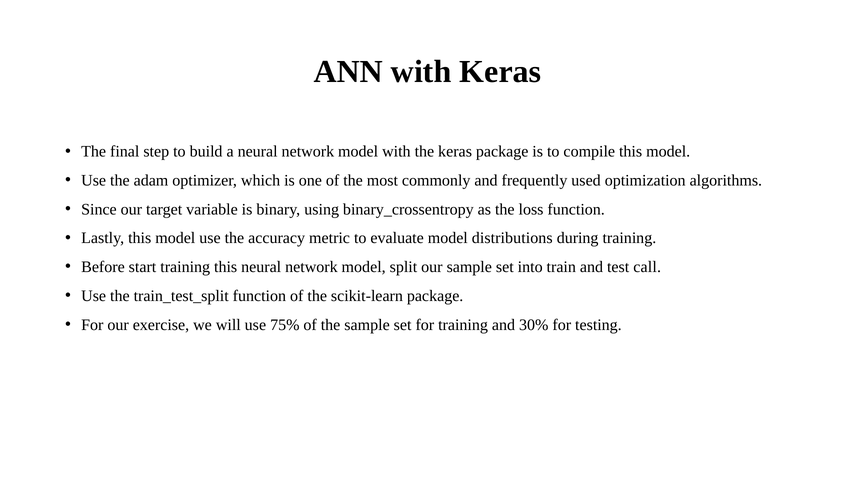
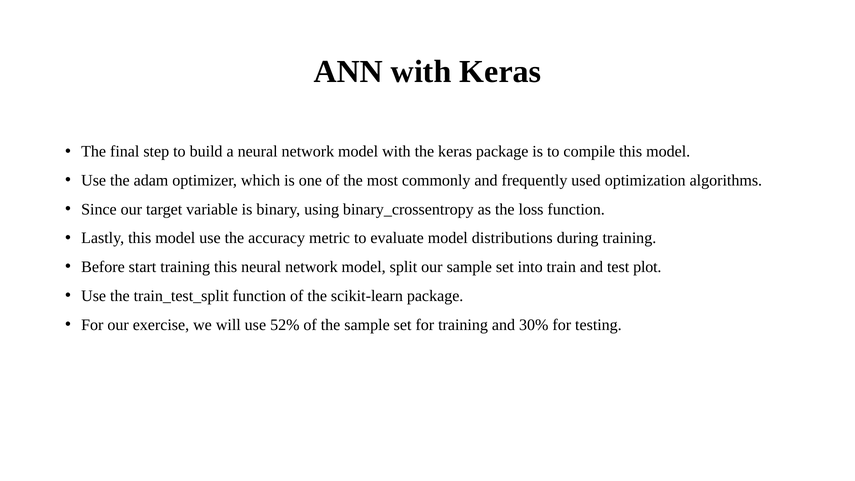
call: call -> plot
75%: 75% -> 52%
